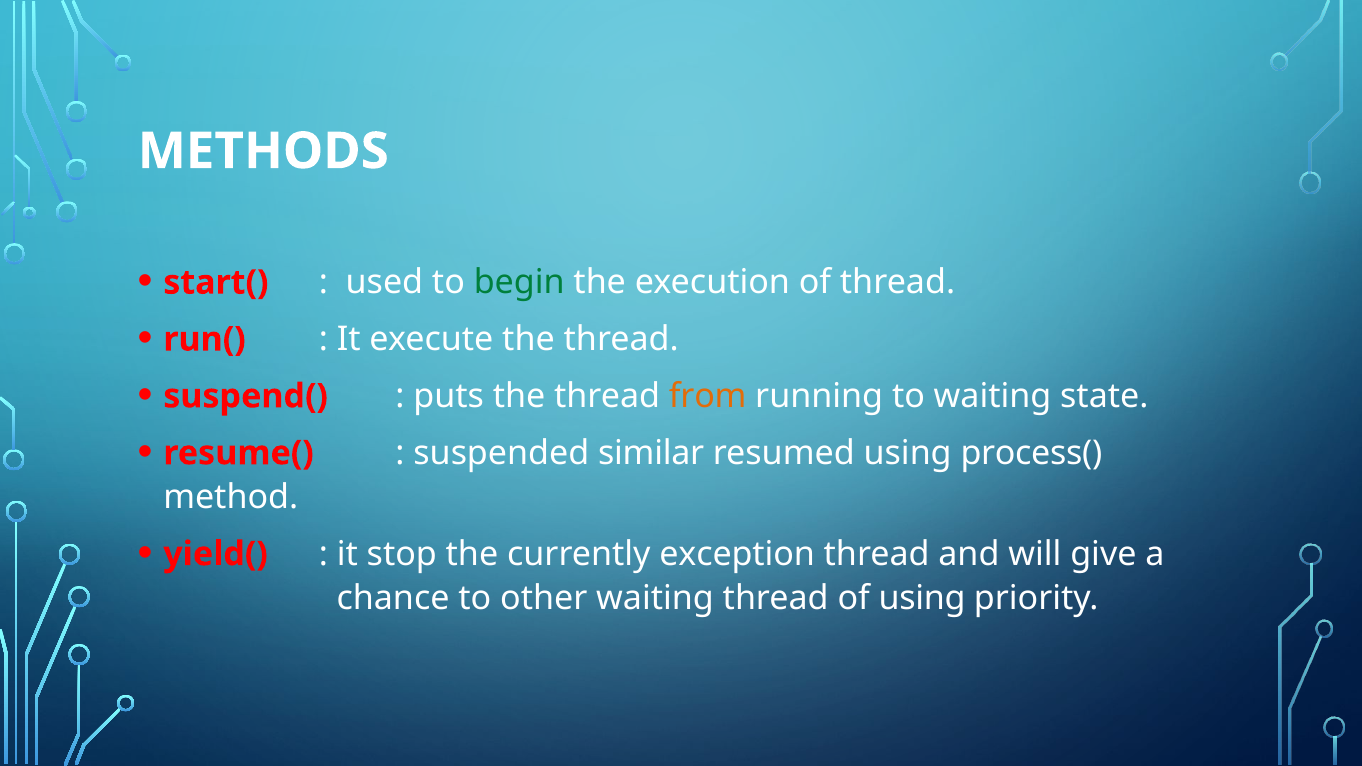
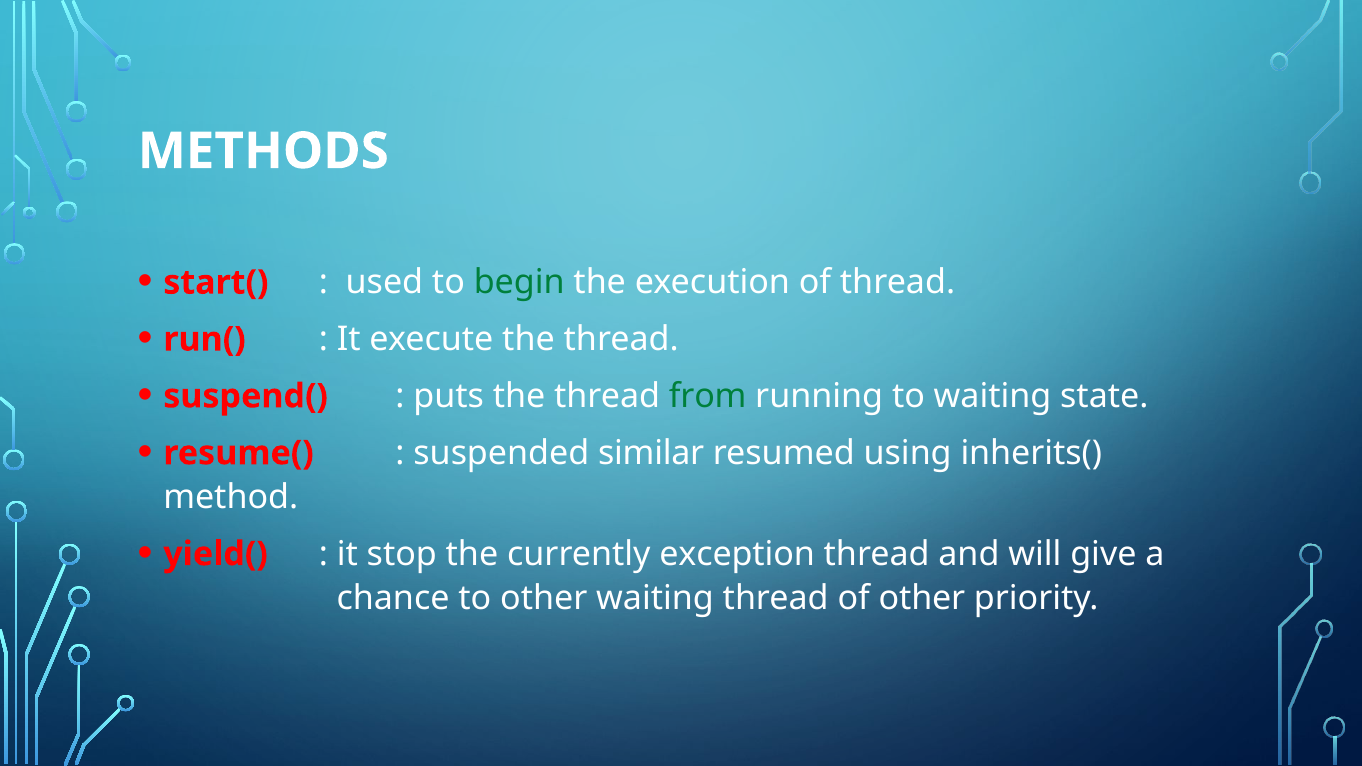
from colour: orange -> green
process(: process( -> inherits(
of using: using -> other
